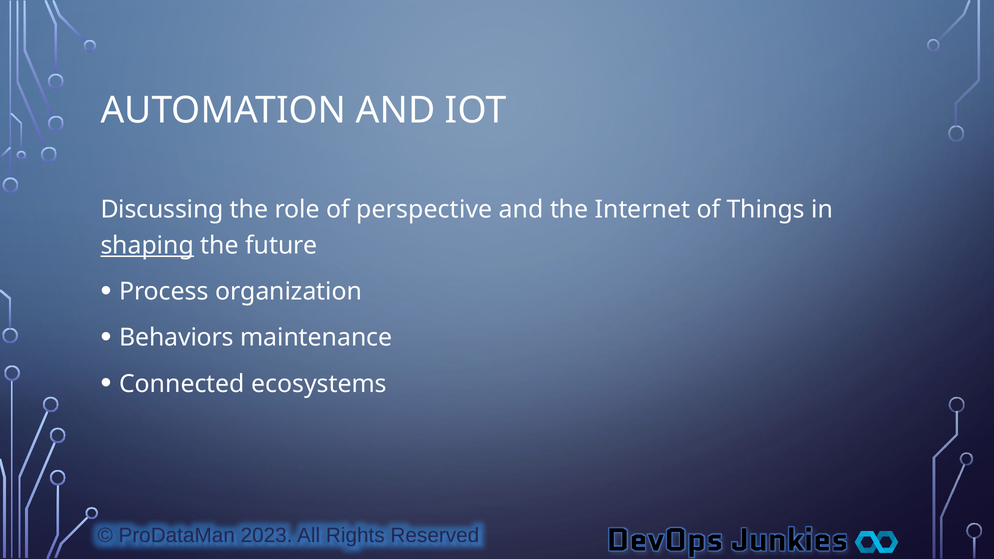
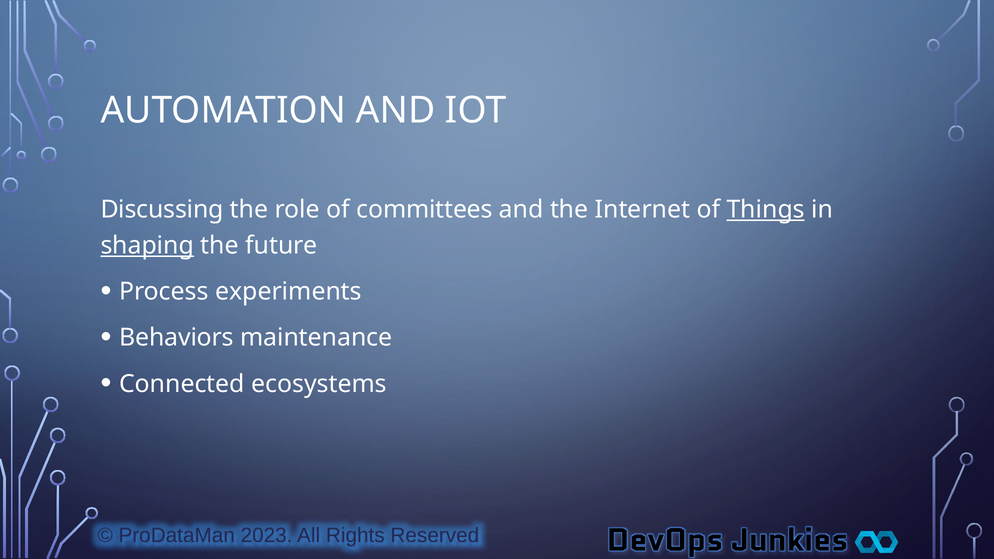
perspective: perspective -> committees
Things underline: none -> present
organization: organization -> experiments
